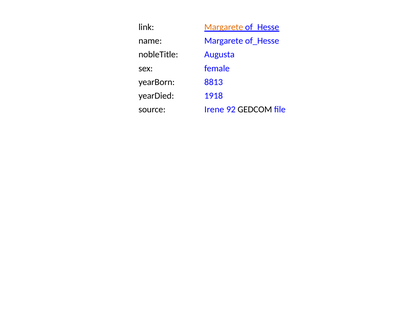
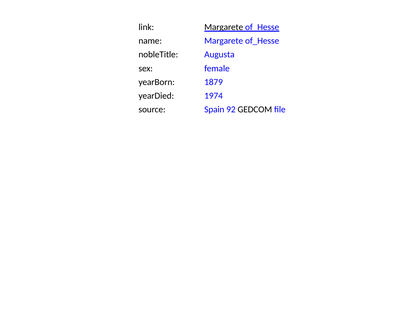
Margarete at (224, 27) colour: orange -> black
8813: 8813 -> 1879
1918: 1918 -> 1974
Irene: Irene -> Spain
